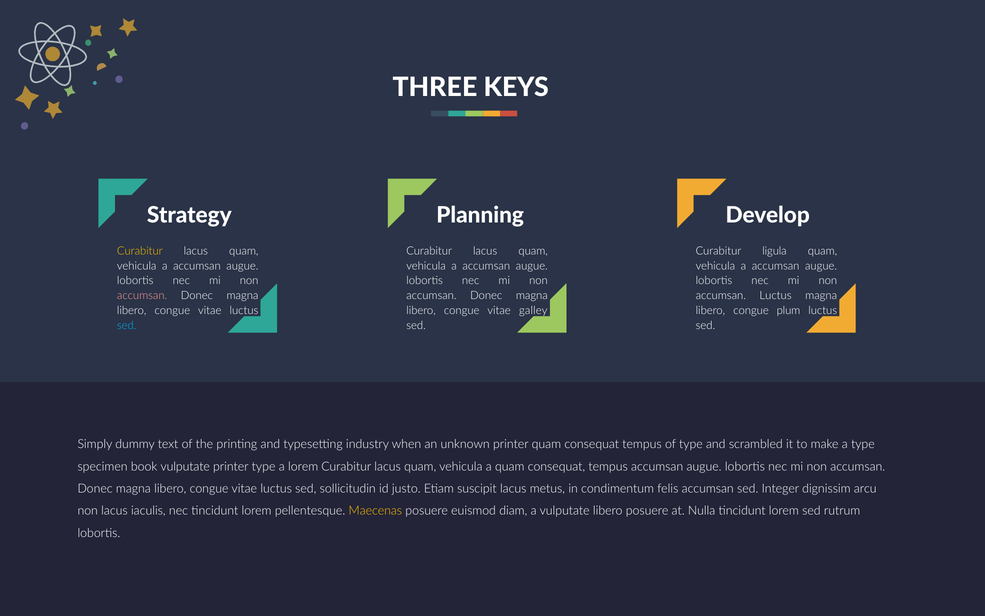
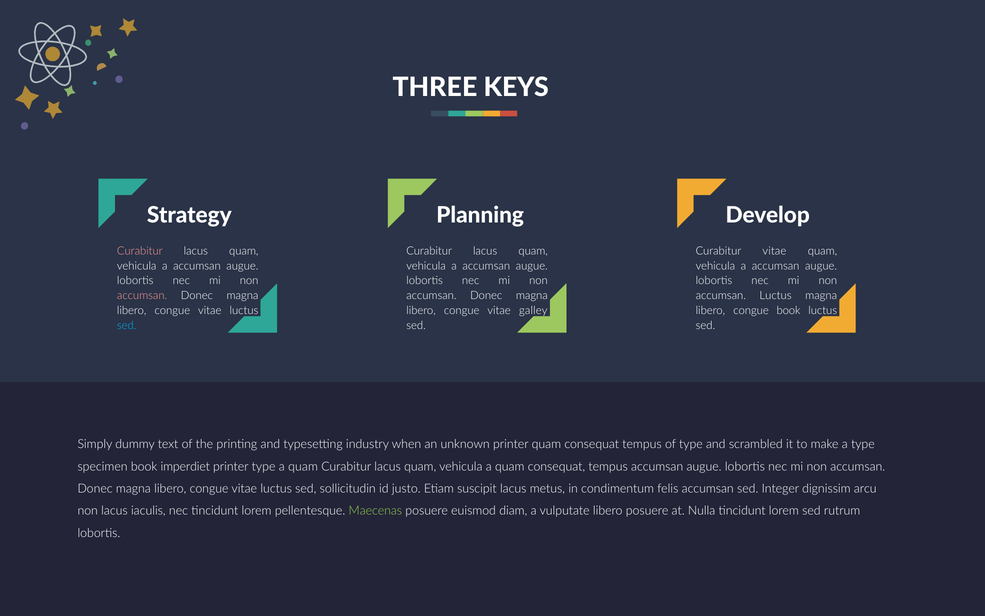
Curabitur at (140, 251) colour: yellow -> pink
Curabitur ligula: ligula -> vitae
congue plum: plum -> book
book vulputate: vulputate -> imperdiet
lorem at (303, 466): lorem -> quam
Maecenas colour: yellow -> light green
